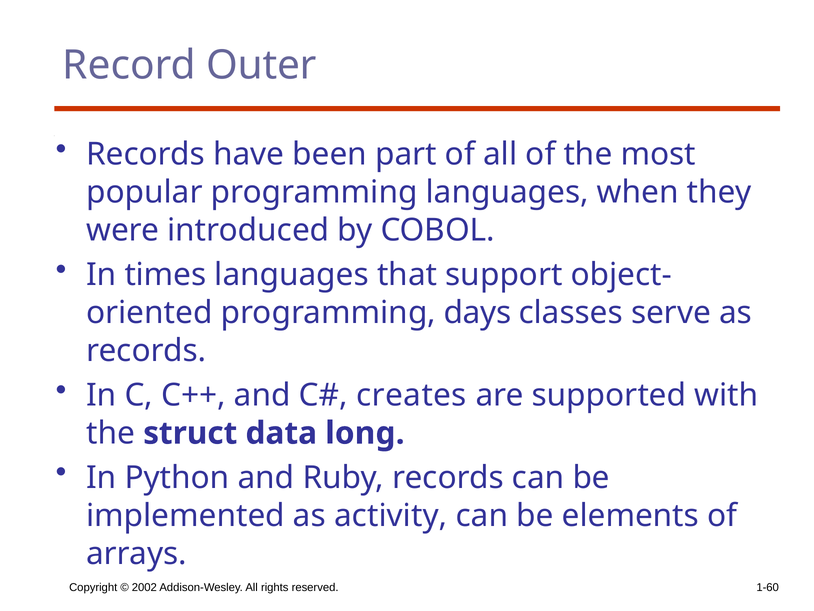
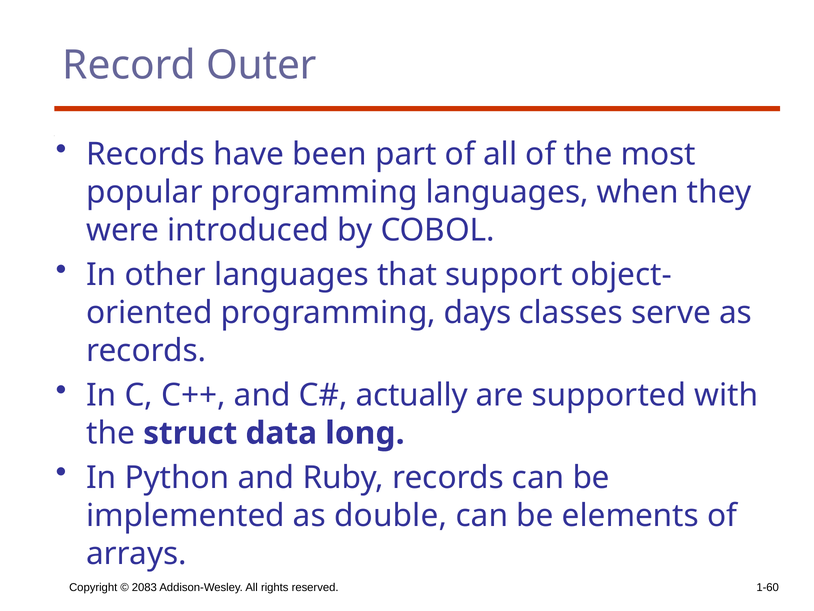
times: times -> other
creates: creates -> actually
activity: activity -> double
2002: 2002 -> 2083
